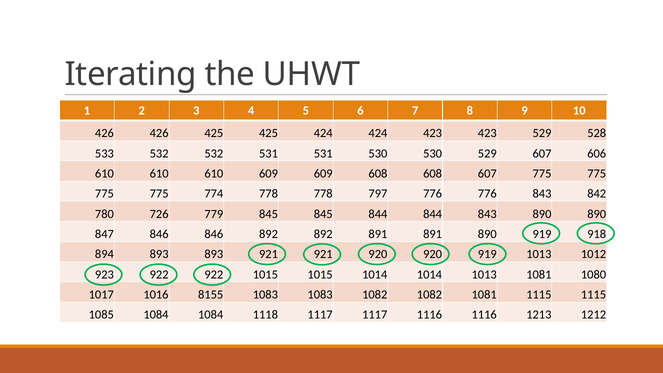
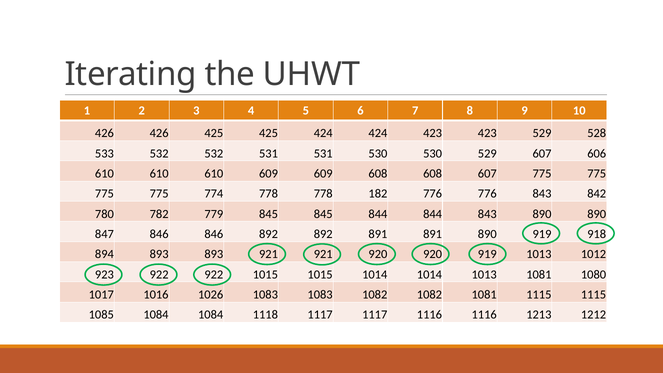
797: 797 -> 182
726: 726 -> 782
8155: 8155 -> 1026
